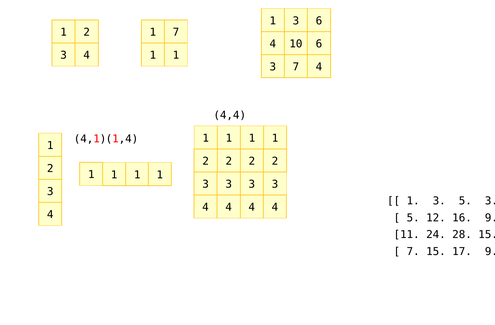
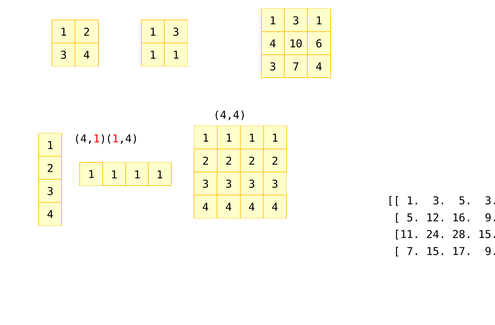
6 at (319, 21): 6 -> 1
7 at (176, 32): 7 -> 3
